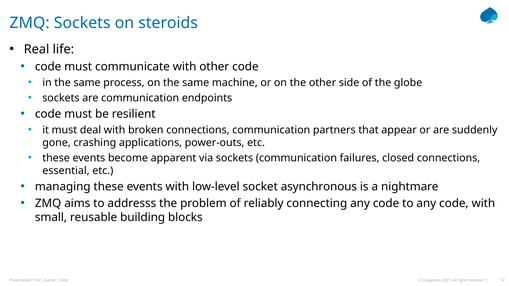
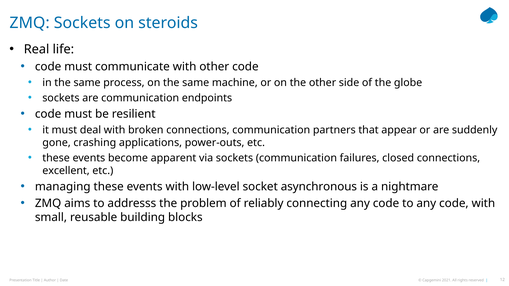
essential: essential -> excellent
